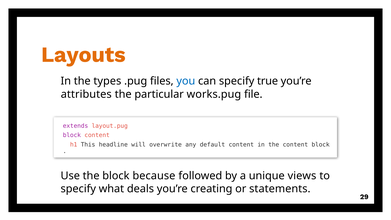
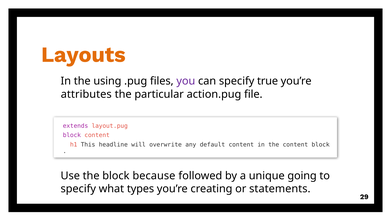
types: types -> using
you colour: blue -> purple
works.pug: works.pug -> action.pug
views: views -> going
deals: deals -> types
